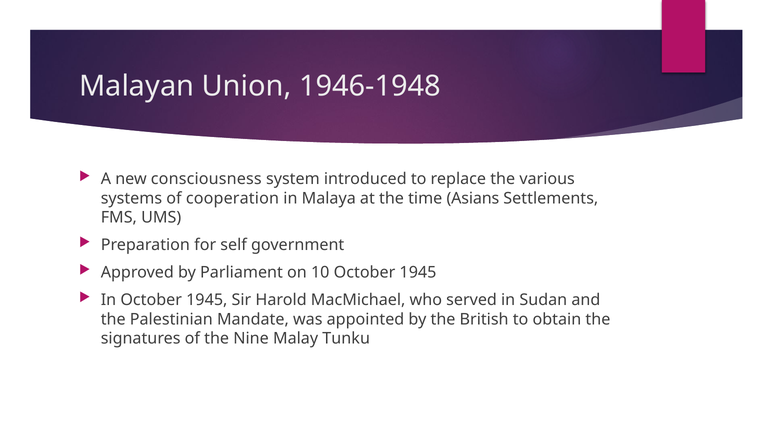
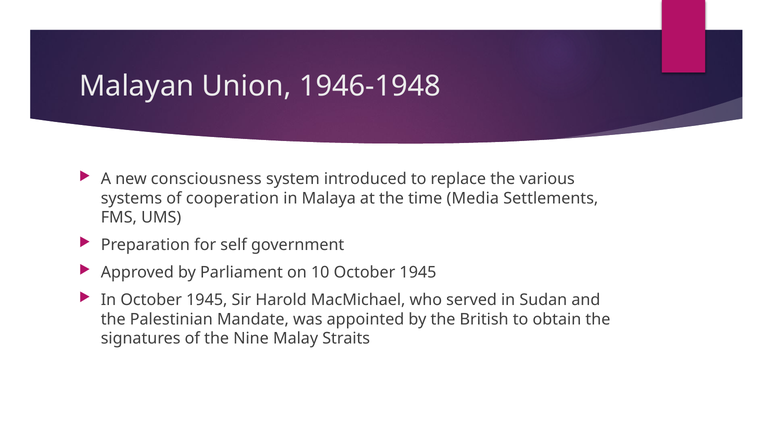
Asians: Asians -> Media
Tunku: Tunku -> Straits
